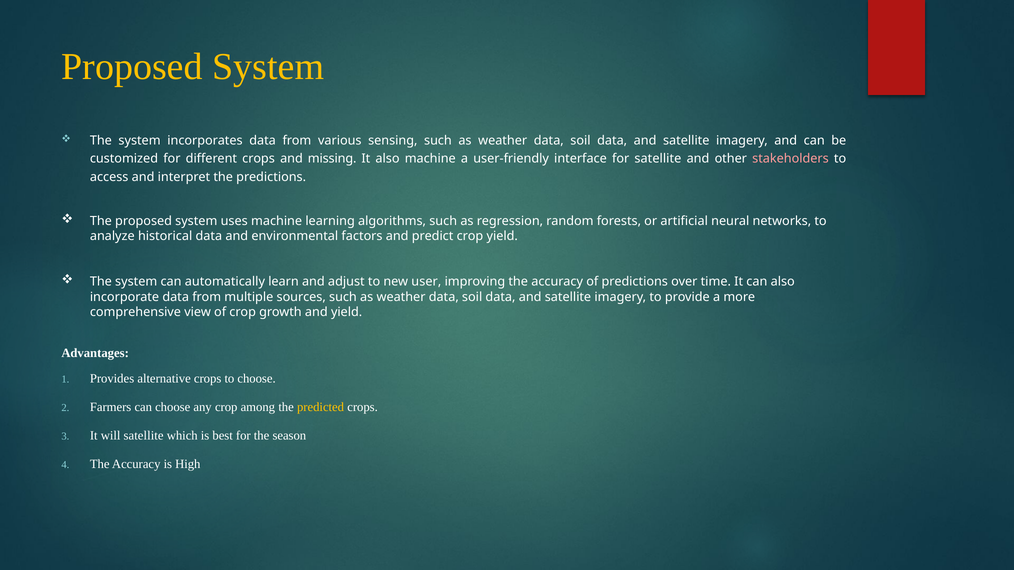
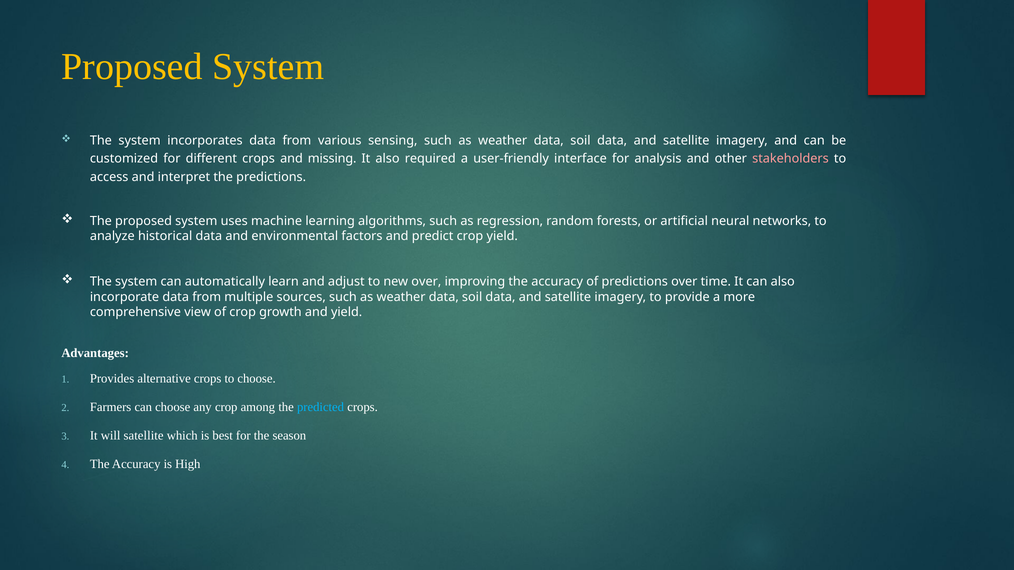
also machine: machine -> required
for satellite: satellite -> analysis
new user: user -> over
predicted colour: yellow -> light blue
